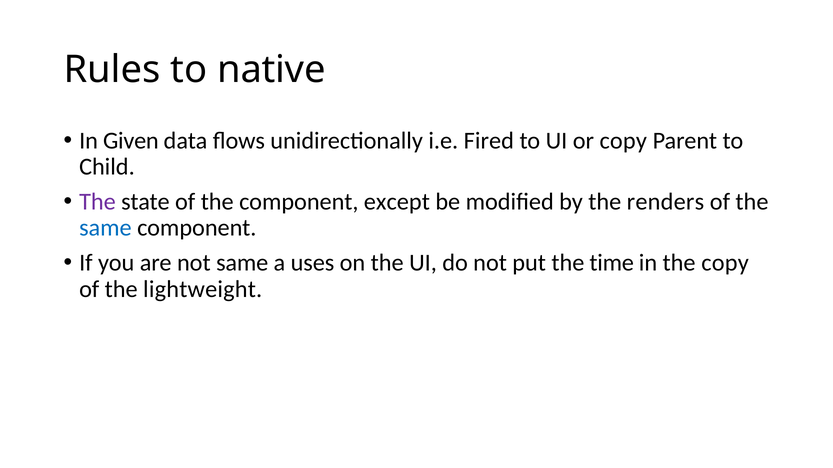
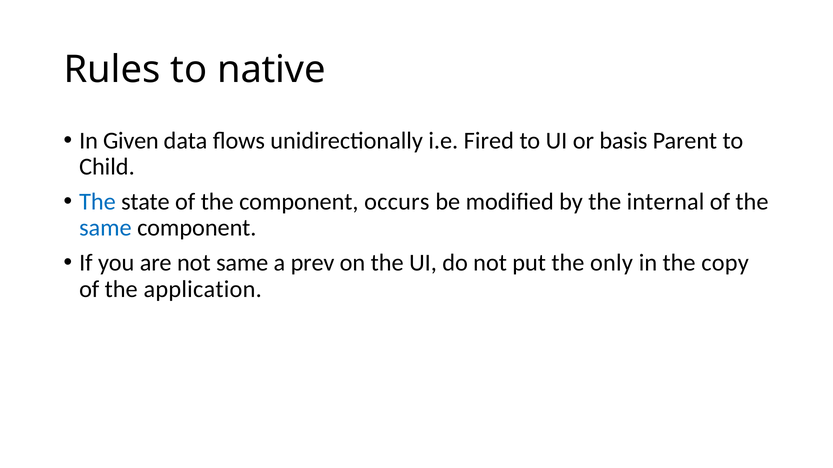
or copy: copy -> basis
The at (97, 202) colour: purple -> blue
except: except -> occurs
renders: renders -> internal
uses: uses -> prev
time: time -> only
lightweight: lightweight -> application
